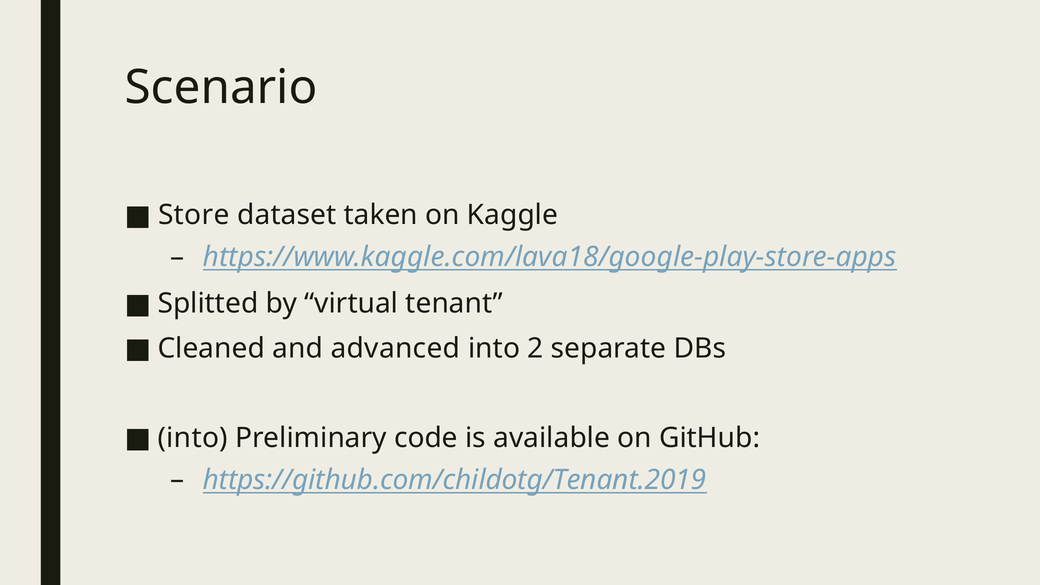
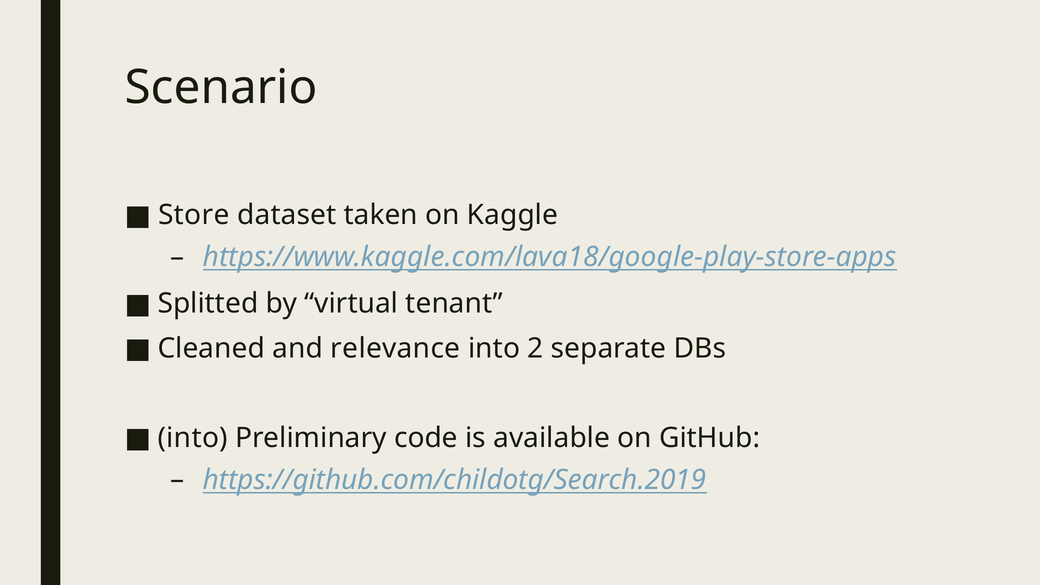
advanced: advanced -> relevance
https://github.com/childotg/Tenant.2019: https://github.com/childotg/Tenant.2019 -> https://github.com/childotg/Search.2019
